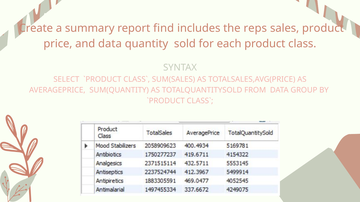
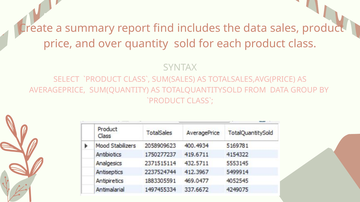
the reps: reps -> data
and data: data -> over
